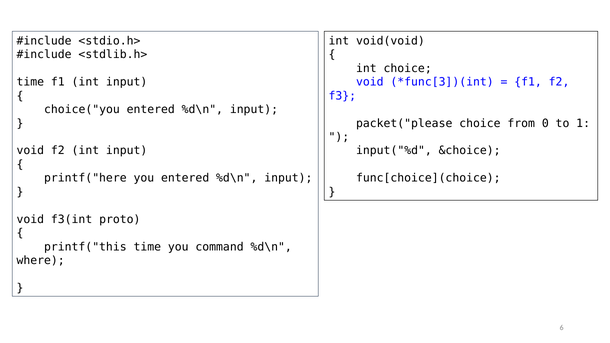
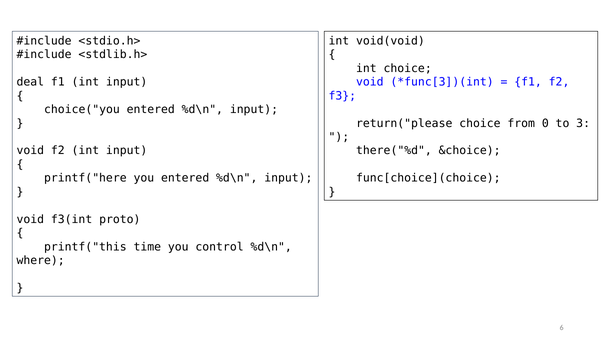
time at (30, 82): time -> deal
packet("please: packet("please -> return("please
1: 1 -> 3
input("%d: input("%d -> there("%d
command: command -> control
